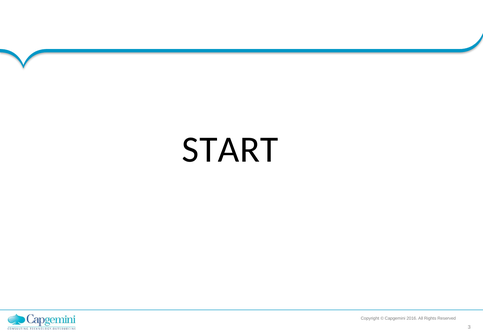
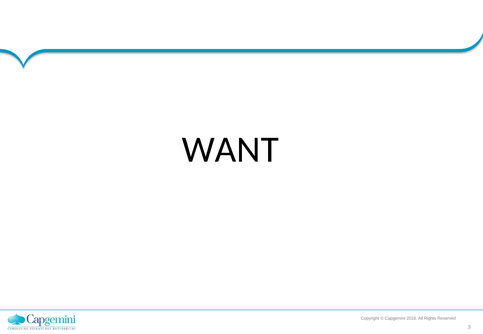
START: START -> WANT
